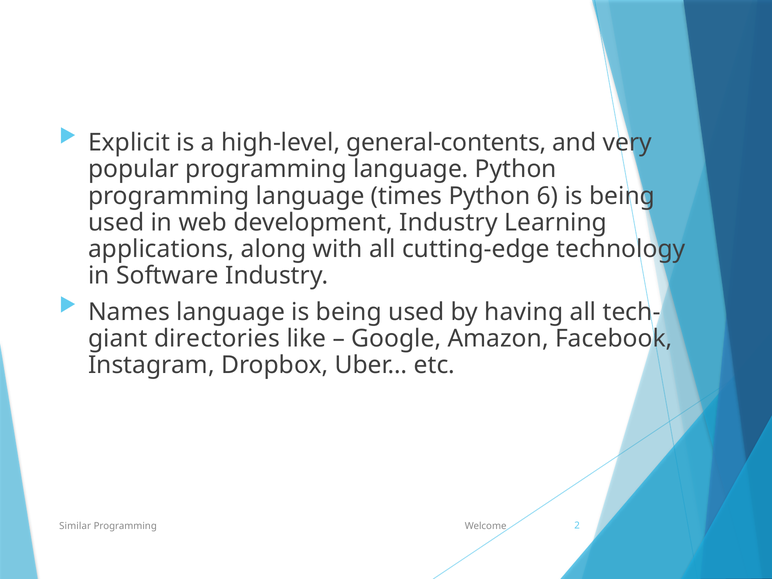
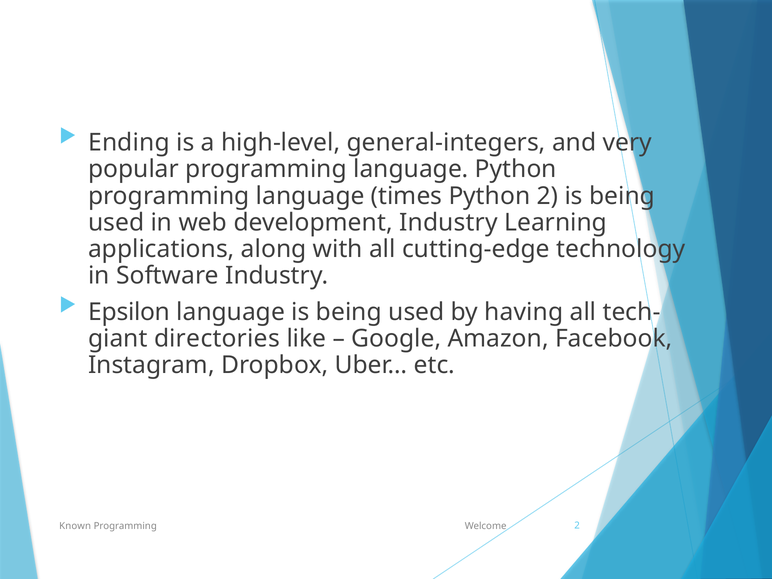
Explicit: Explicit -> Ending
general-contents: general-contents -> general-integers
Python 6: 6 -> 2
Names: Names -> Epsilon
Similar: Similar -> Known
